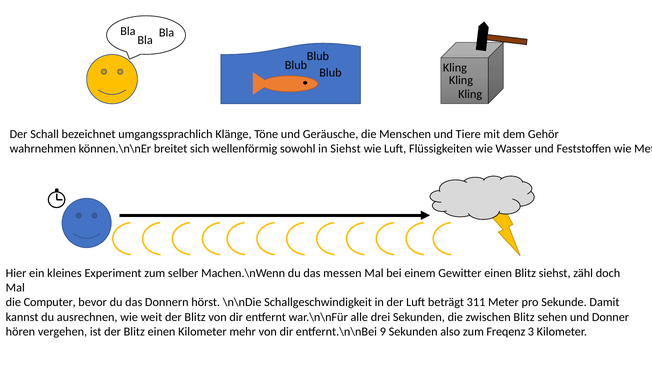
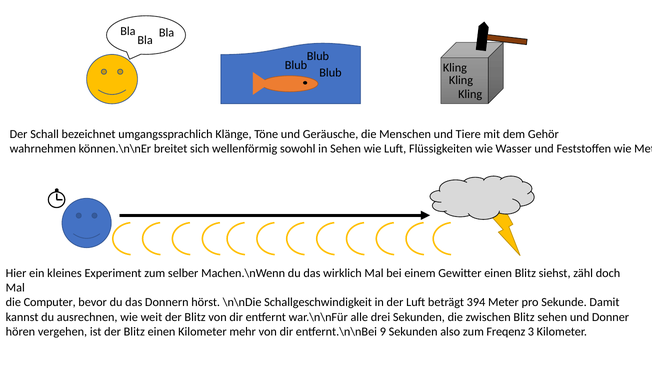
in Siehst: Siehst -> Sehen
messen: messen -> wirklich
311: 311 -> 394
